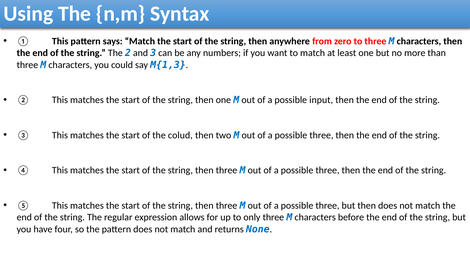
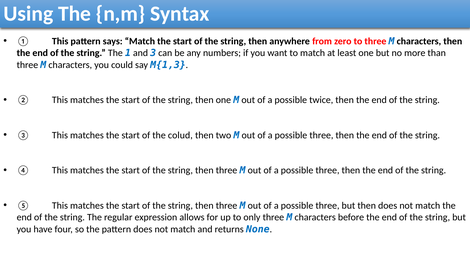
2: 2 -> 1
input: input -> twice
